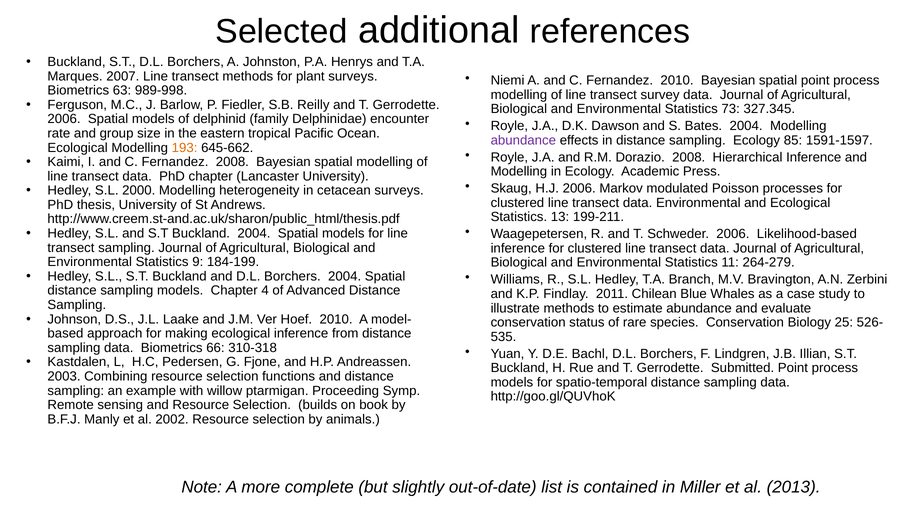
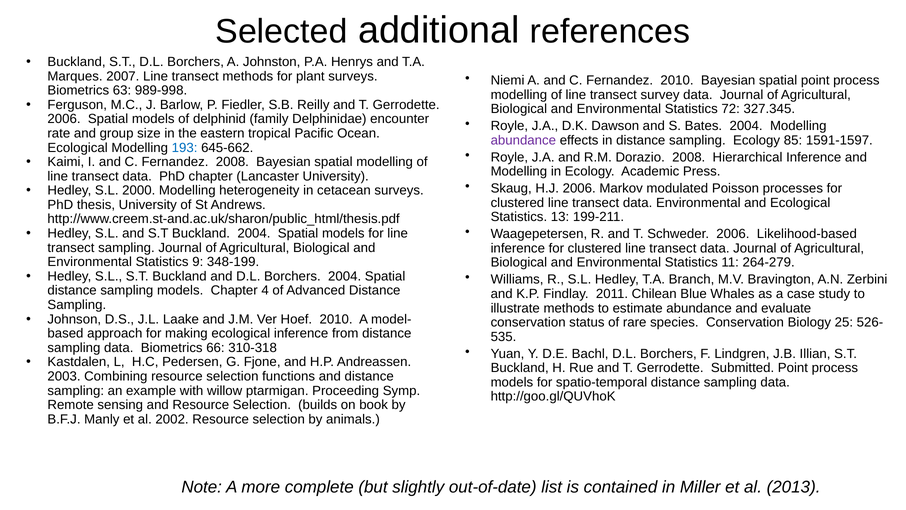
73: 73 -> 72
193 colour: orange -> blue
184-199: 184-199 -> 348-199
